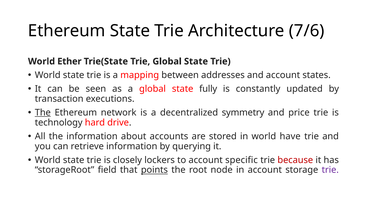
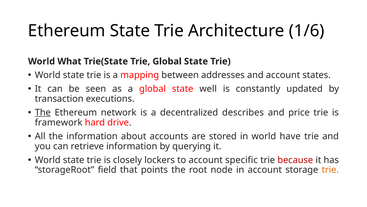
7/6: 7/6 -> 1/6
Ether: Ether -> What
fully: fully -> well
symmetry: symmetry -> describes
technology: technology -> framework
points underline: present -> none
trie at (330, 169) colour: purple -> orange
